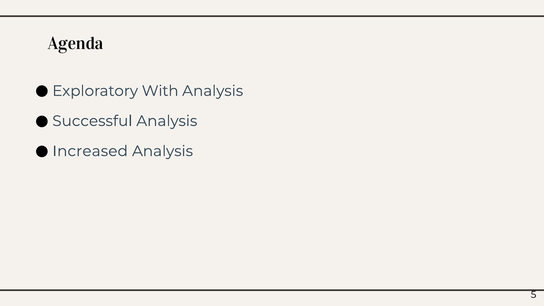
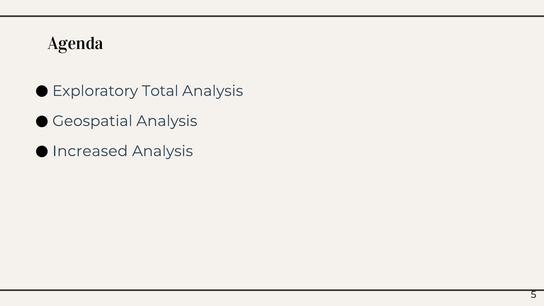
With: With -> Total
Successful: Successful -> Geospatial
